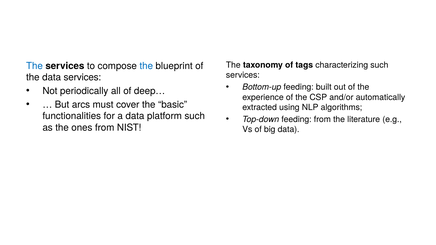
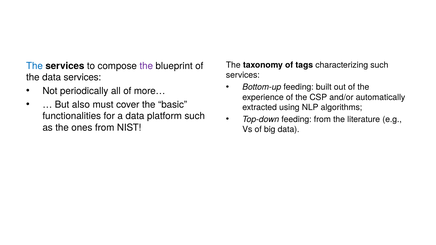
the at (146, 66) colour: blue -> purple
deep…: deep… -> more…
arcs: arcs -> also
